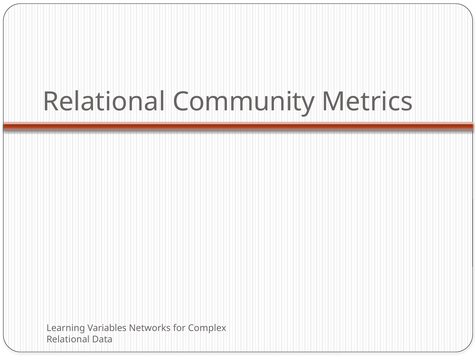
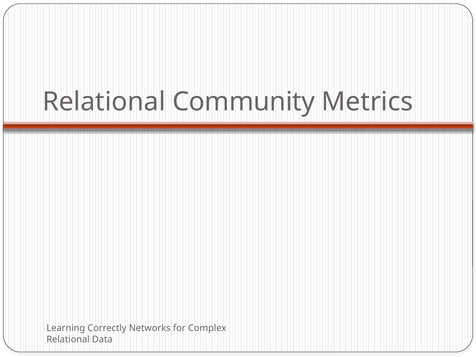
Variables: Variables -> Correctly
